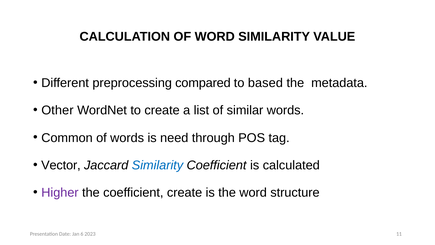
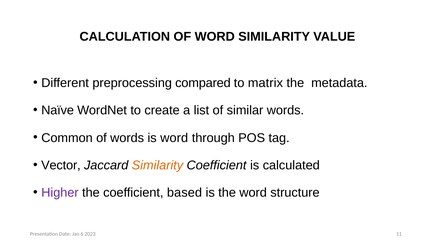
based: based -> matrix
Other: Other -> Naïve
is need: need -> word
Similarity at (157, 165) colour: blue -> orange
coefficient create: create -> based
